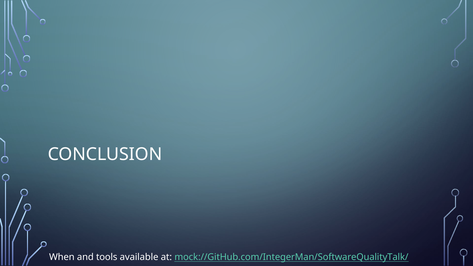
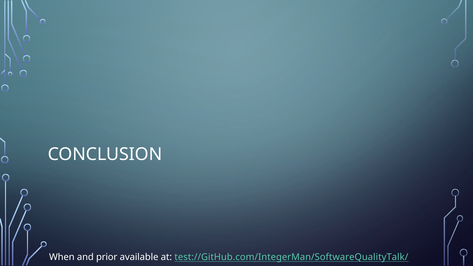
tools: tools -> prior
mock://GitHub.com/IntegerMan/SoftwareQualityTalk/: mock://GitHub.com/IntegerMan/SoftwareQualityTalk/ -> test://GitHub.com/IntegerMan/SoftwareQualityTalk/
